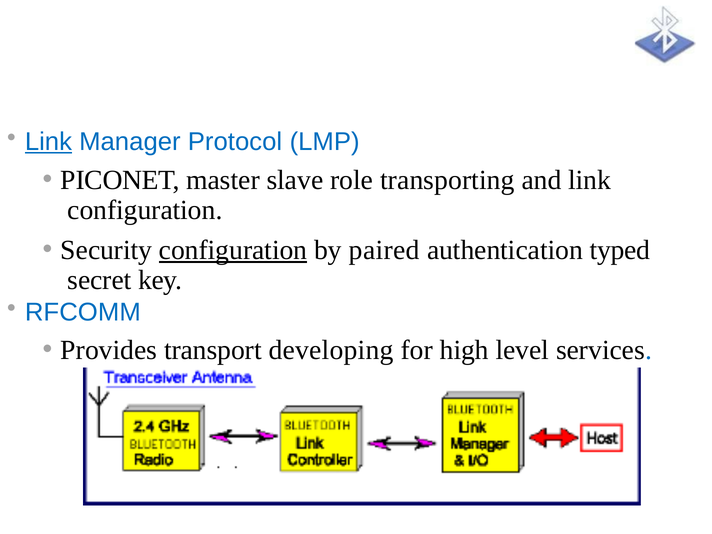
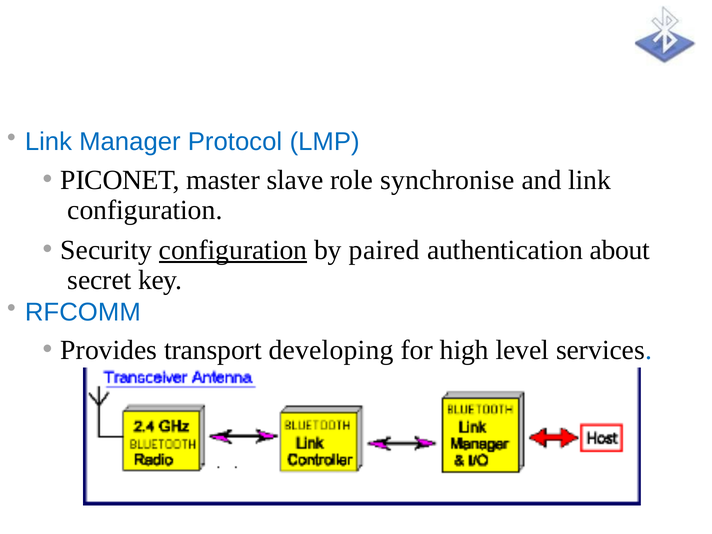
Link at (48, 142) underline: present -> none
transporting: transporting -> synchronise
typed: typed -> about
